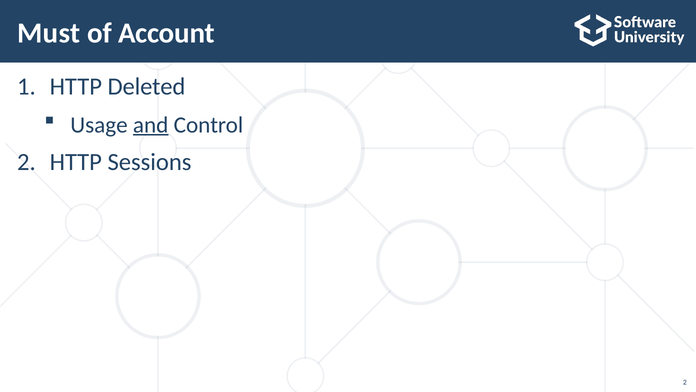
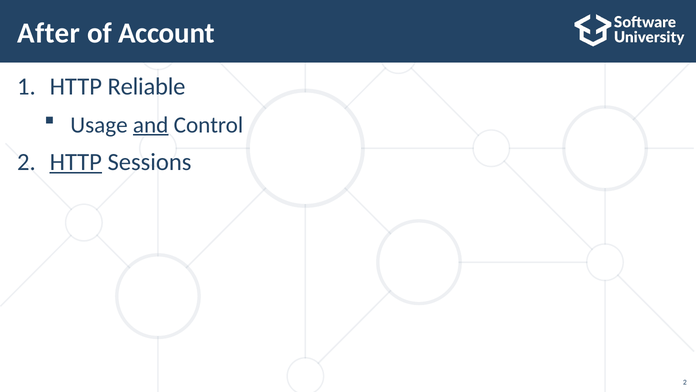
Must: Must -> After
Deleted: Deleted -> Reliable
HTTP at (76, 162) underline: none -> present
